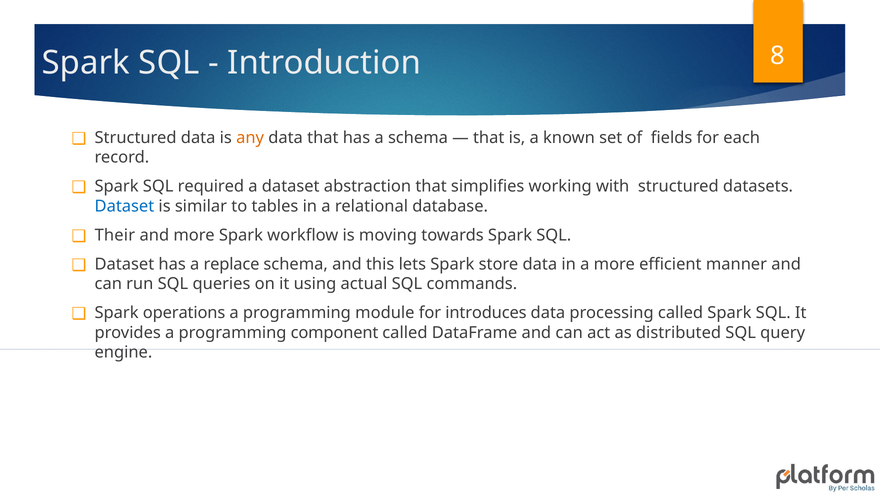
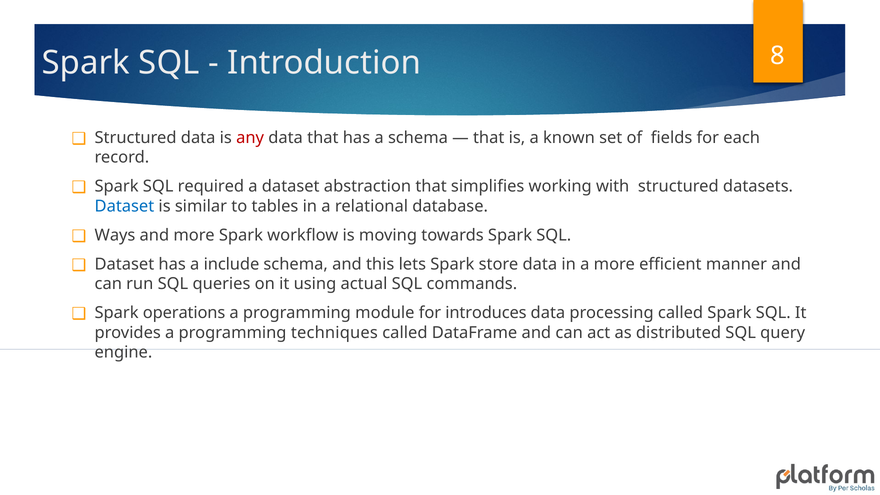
any colour: orange -> red
Their: Their -> Ways
replace: replace -> include
component: component -> techniques
